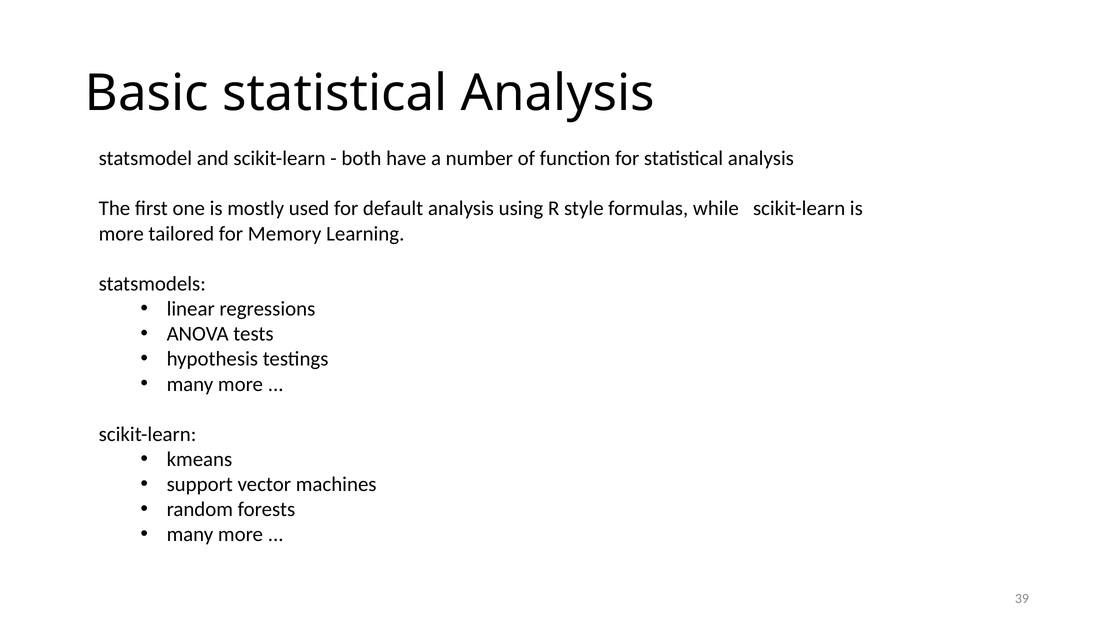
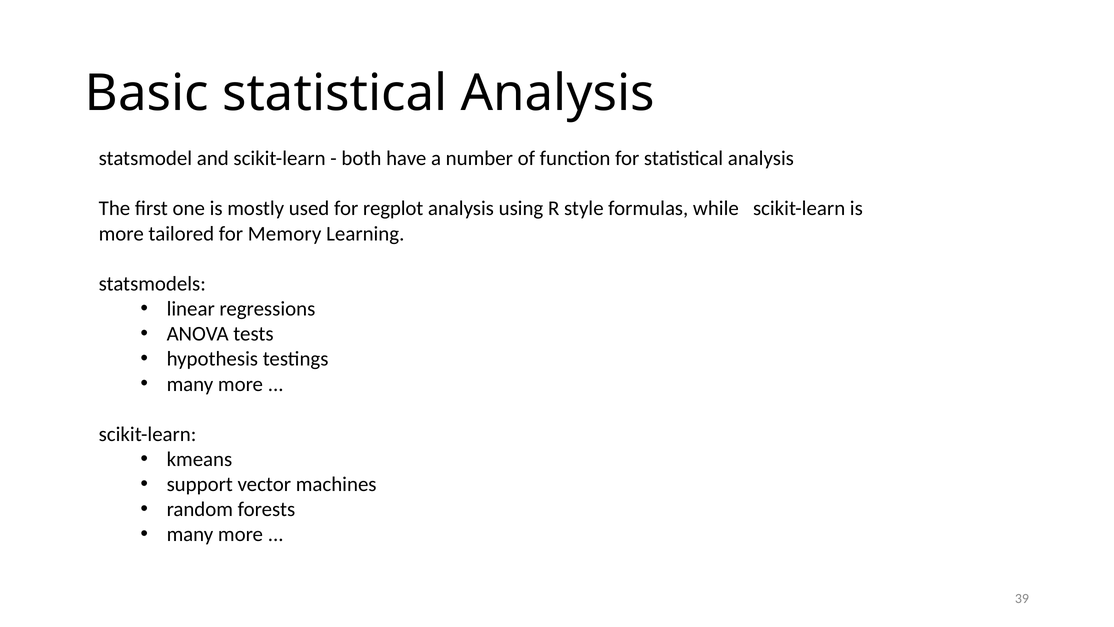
default: default -> regplot
